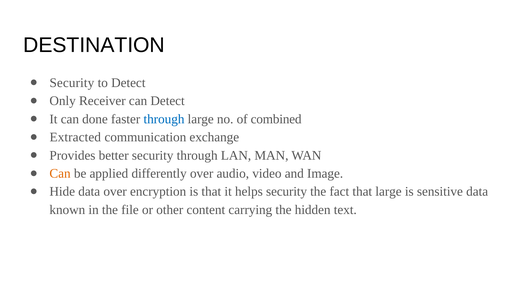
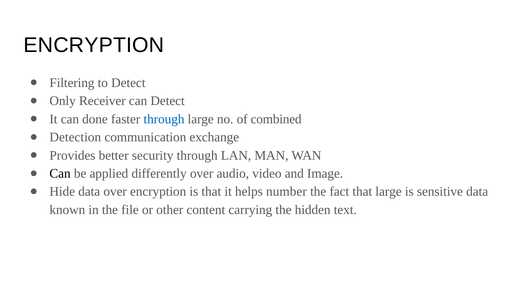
DESTINATION at (94, 45): DESTINATION -> ENCRYPTION
Security at (72, 83): Security -> Filtering
Extracted: Extracted -> Detection
Can at (60, 173) colour: orange -> black
helps security: security -> number
